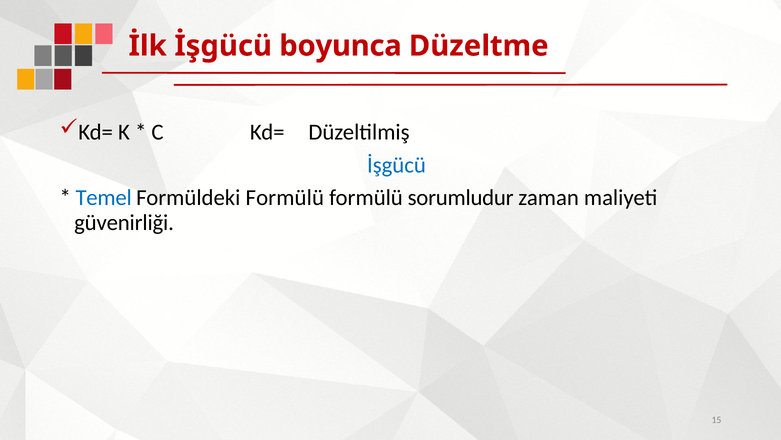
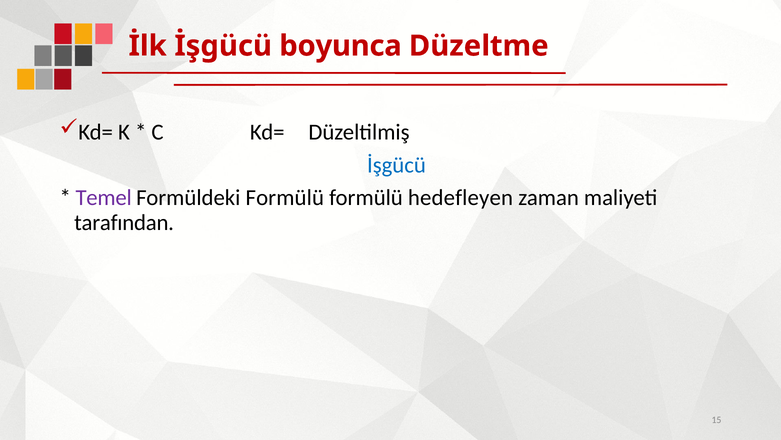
Temel colour: blue -> purple
sorumludur: sorumludur -> hedefleyen
güvenirliği: güvenirliği -> tarafından
